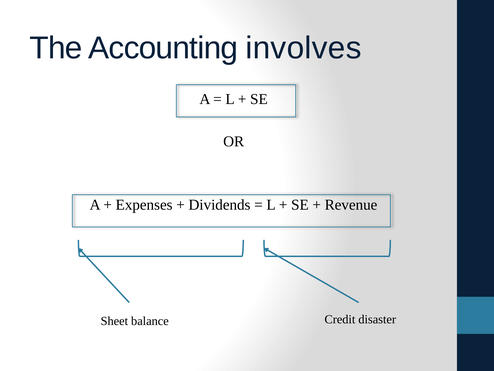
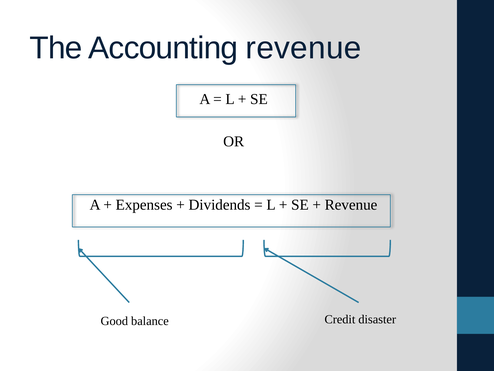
Accounting involves: involves -> revenue
Sheet: Sheet -> Good
